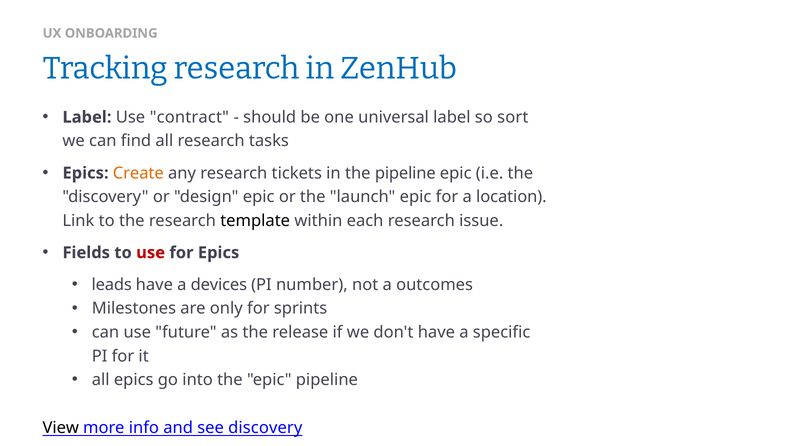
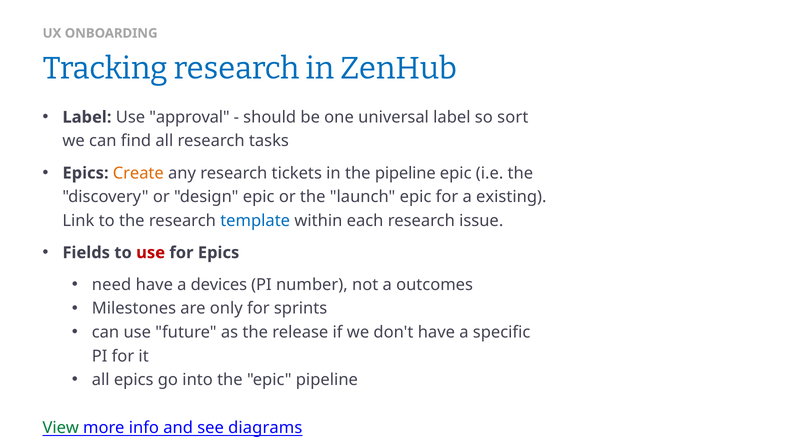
contract: contract -> approval
location: location -> existing
template colour: black -> blue
leads: leads -> need
View colour: black -> green
see discovery: discovery -> diagrams
